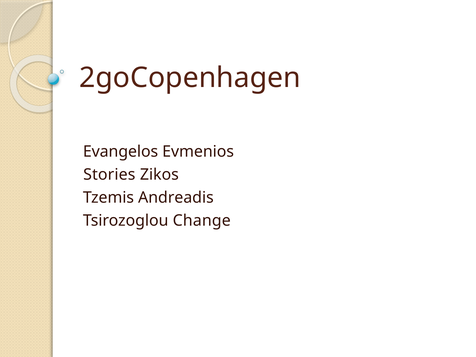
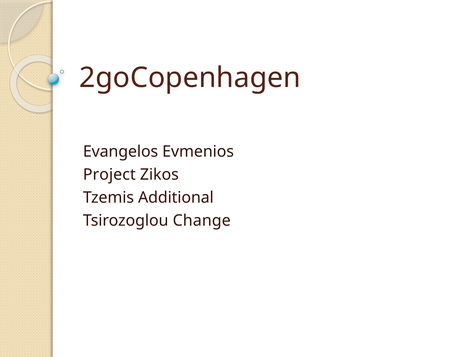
Stories: Stories -> Project
Andreadis: Andreadis -> Additional
